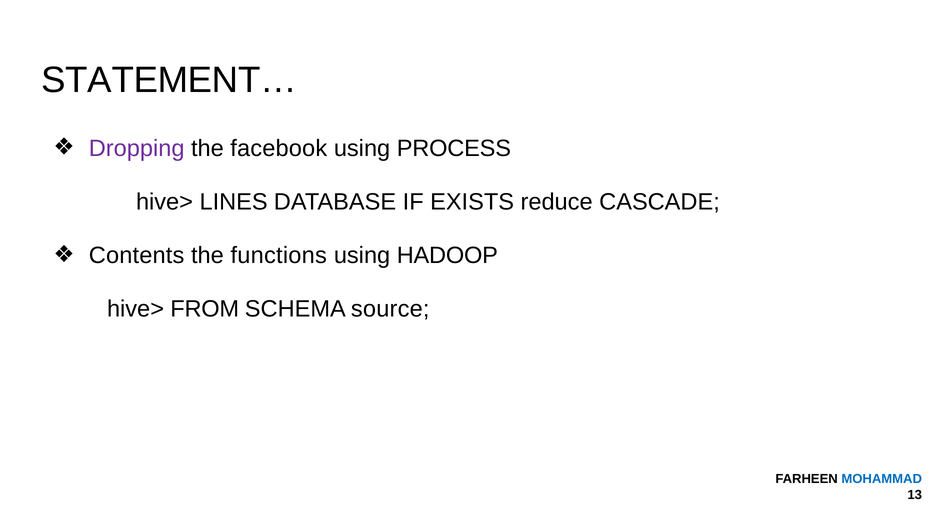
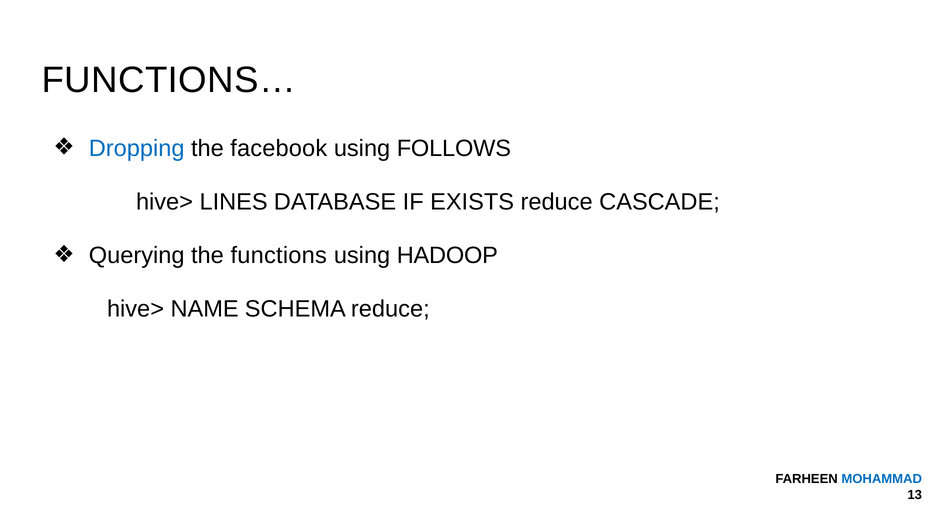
STATEMENT…: STATEMENT… -> FUNCTIONS…
Dropping colour: purple -> blue
PROCESS: PROCESS -> FOLLOWS
Contents: Contents -> Querying
FROM: FROM -> NAME
SCHEMA source: source -> reduce
